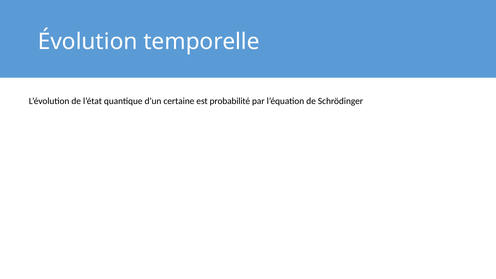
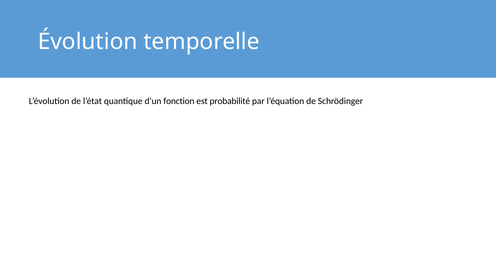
certaine: certaine -> fonction
